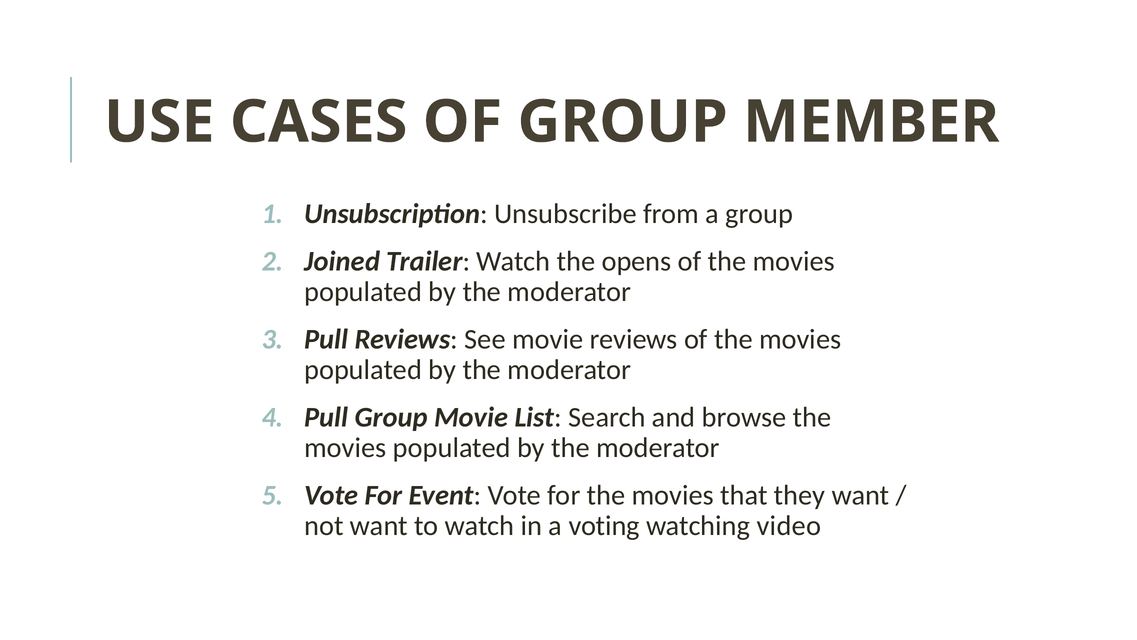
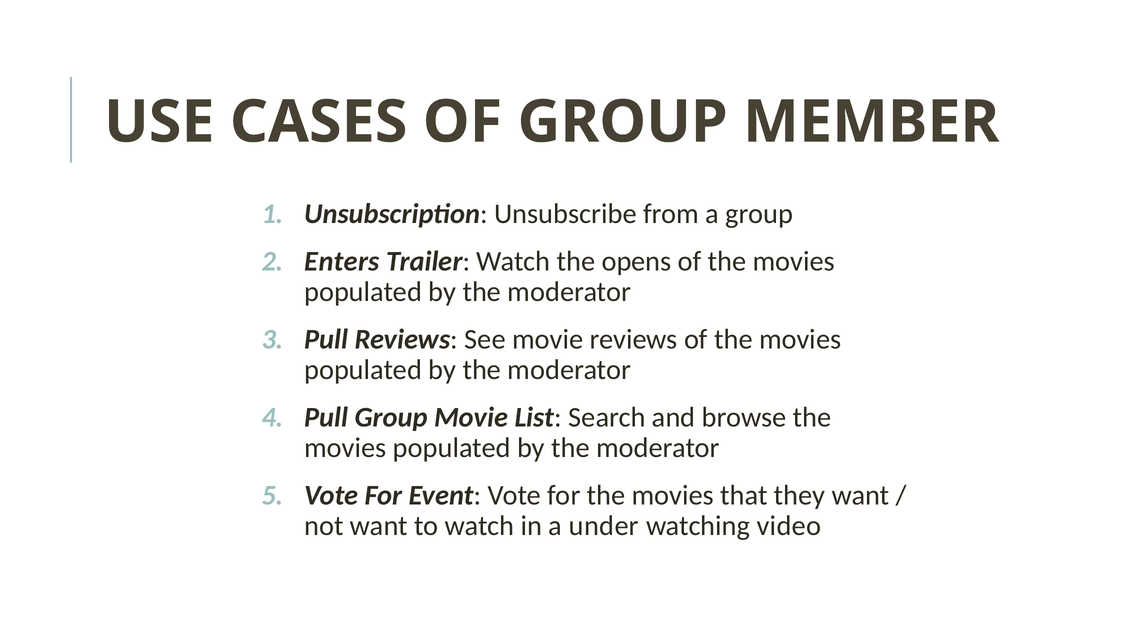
Joined: Joined -> Enters
voting: voting -> under
